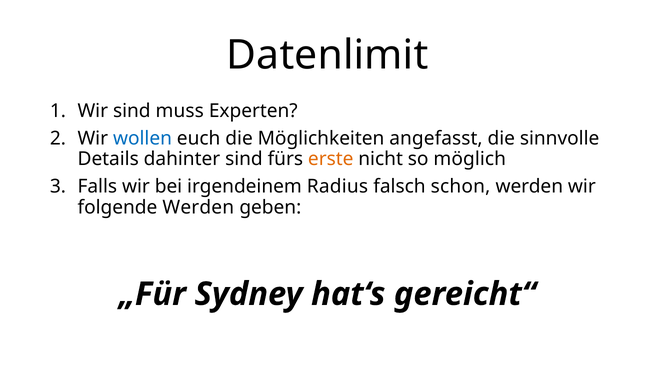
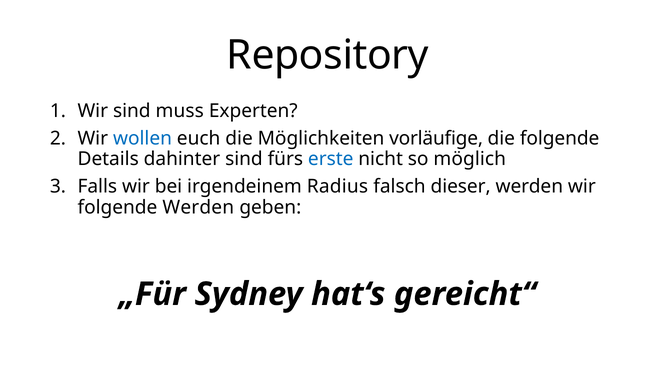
Datenlimit: Datenlimit -> Repository
angefasst: angefasst -> vorläufige
die sinnvolle: sinnvolle -> folgende
erste colour: orange -> blue
schon: schon -> dieser
